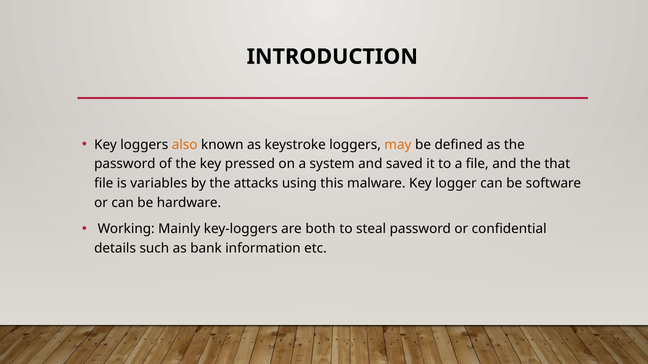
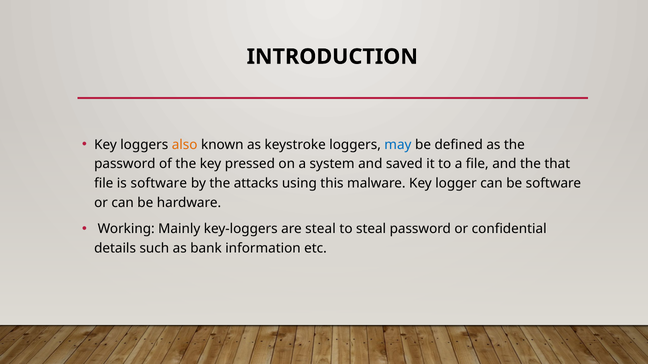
may colour: orange -> blue
is variables: variables -> software
are both: both -> steal
